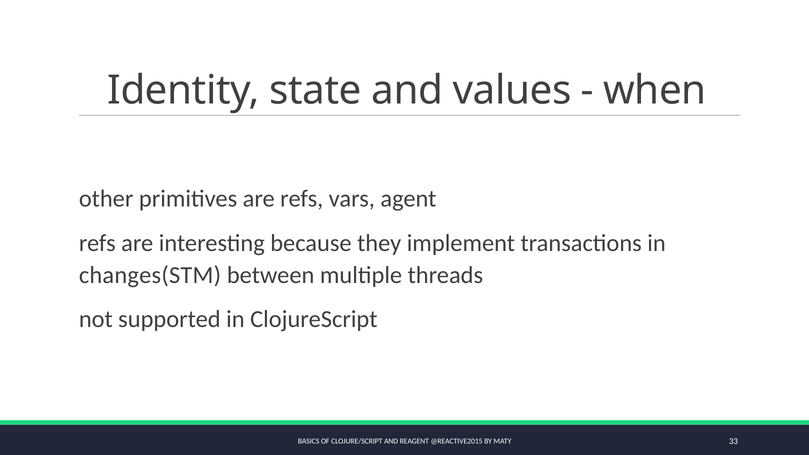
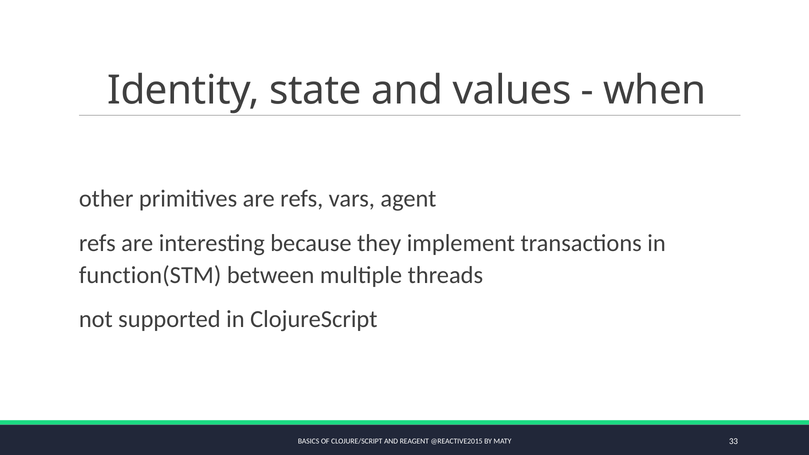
changes(STM: changes(STM -> function(STM
